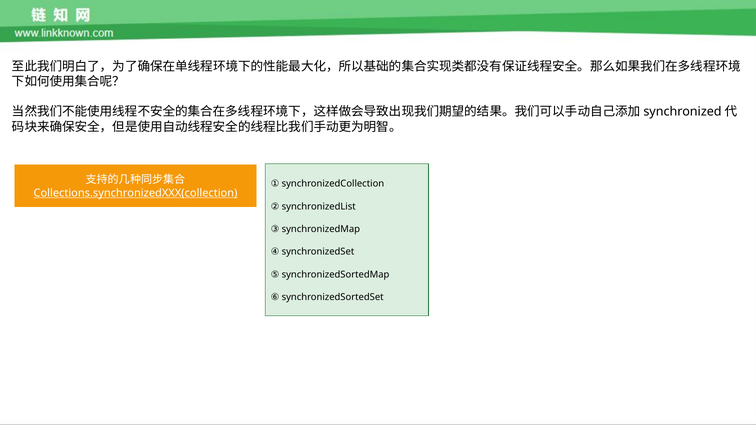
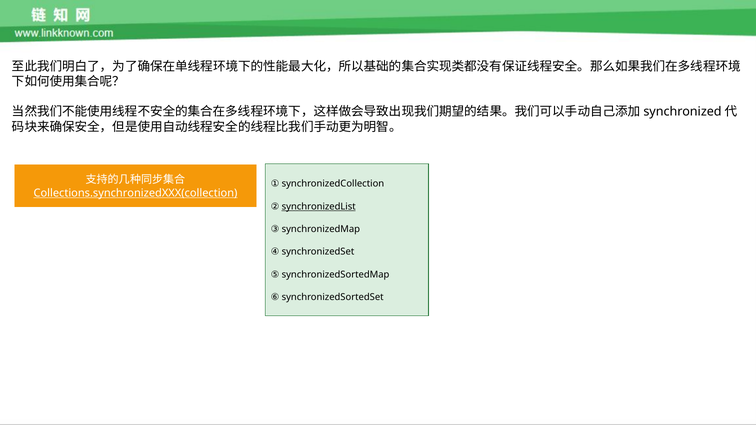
synchronizedList underline: none -> present
